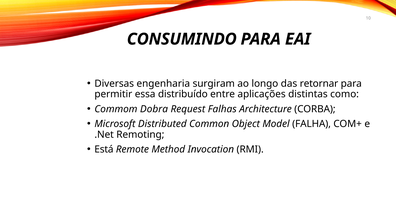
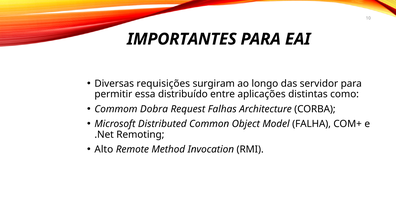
CONSUMINDO: CONSUMINDO -> IMPORTANTES
engenharia: engenharia -> requisições
retornar: retornar -> servidor
Está: Está -> Alto
